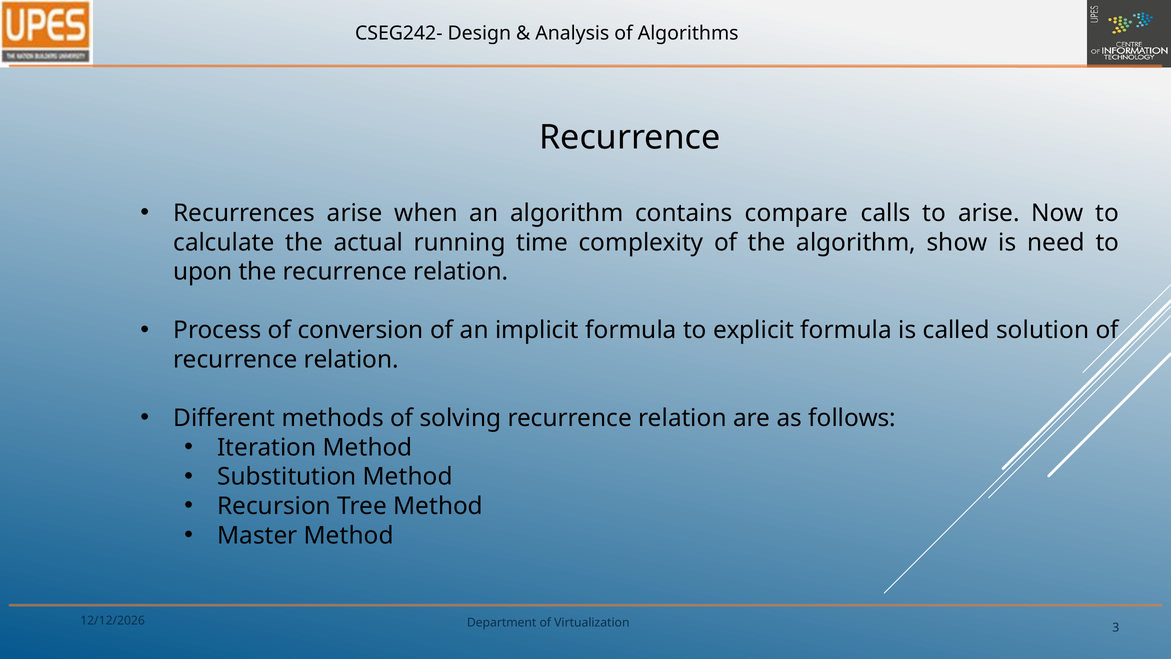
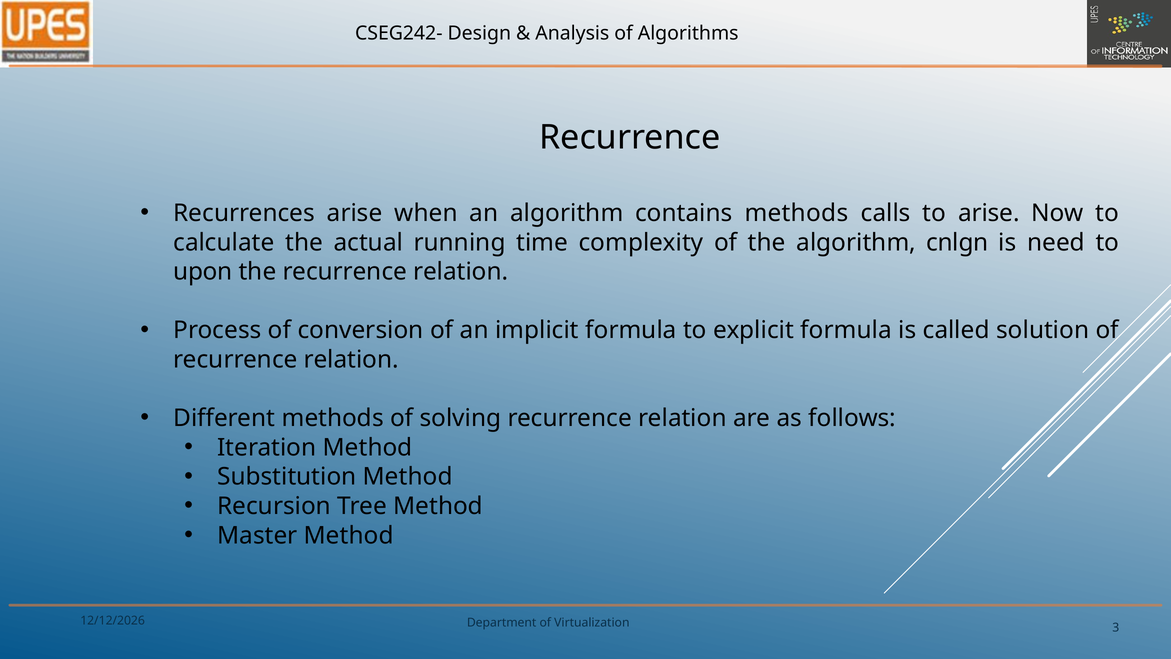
contains compare: compare -> methods
show: show -> cnlgn
